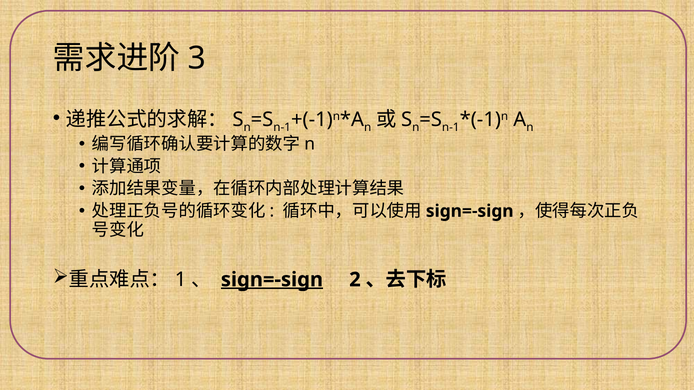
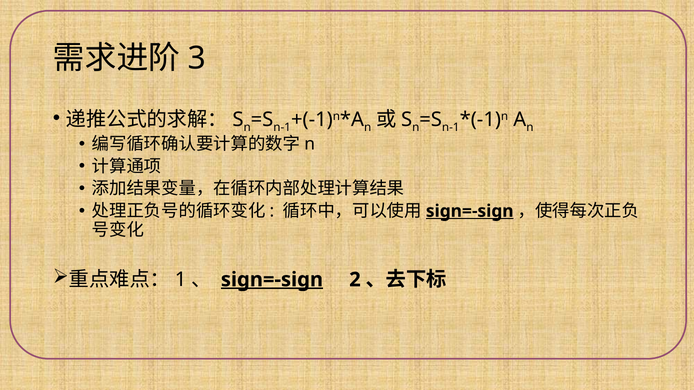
sign=-sign at (470, 211) underline: none -> present
